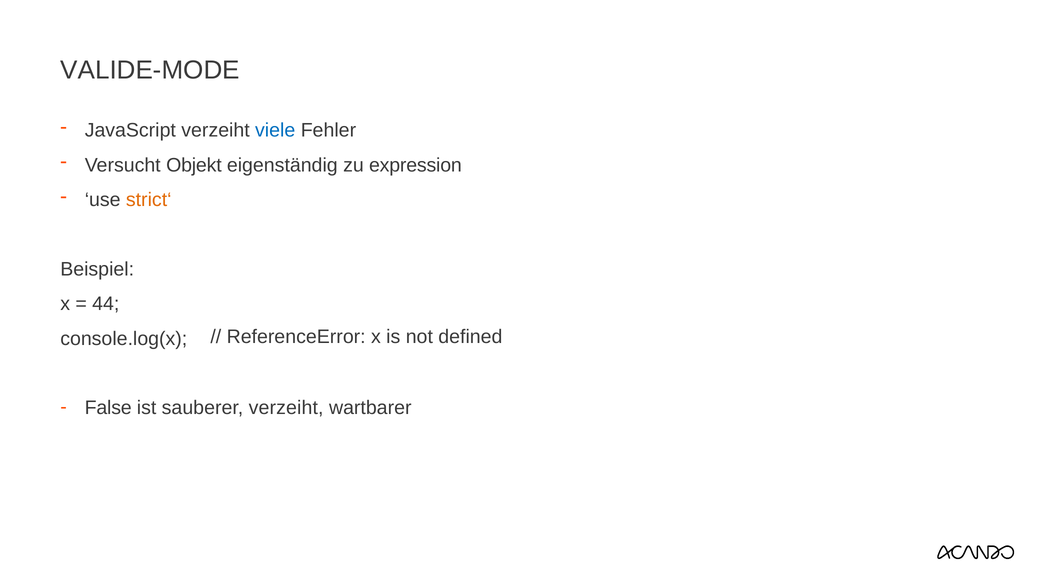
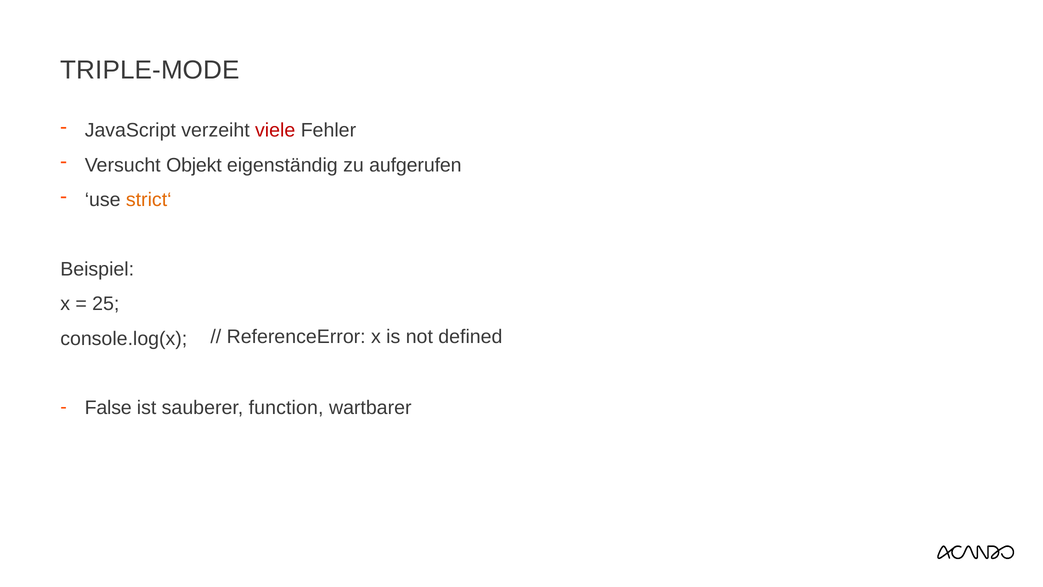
VALIDE-MODE: VALIDE-MODE -> TRIPLE-MODE
viele colour: blue -> red
expression: expression -> aufgerufen
44: 44 -> 25
sauberer verzeiht: verzeiht -> function
